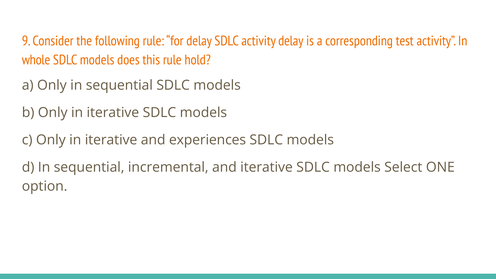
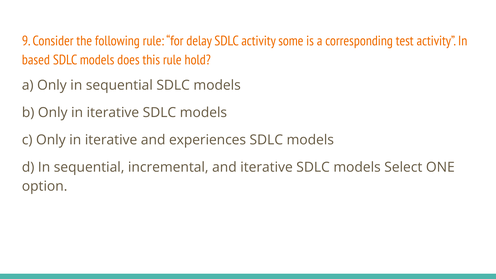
activity delay: delay -> some
whole: whole -> based
